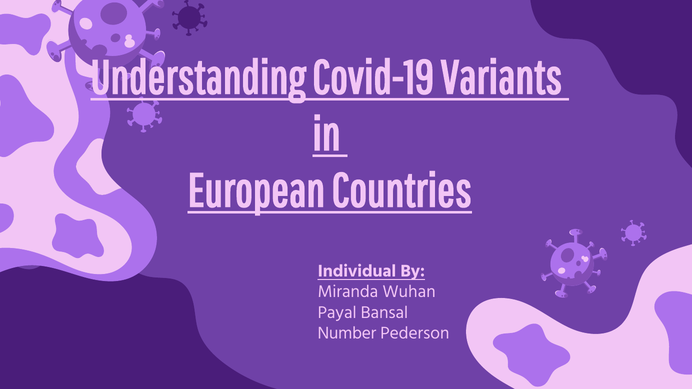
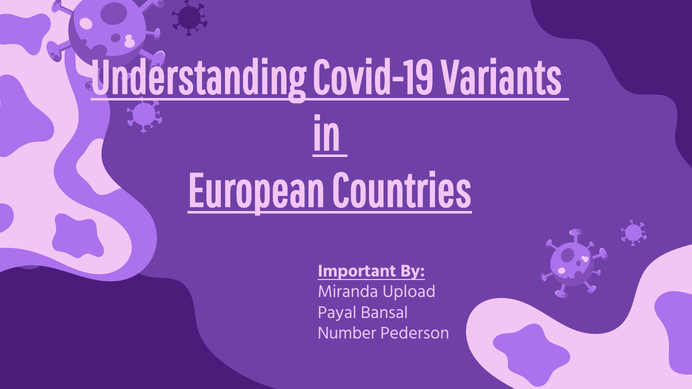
Individual: Individual -> Important
Wuhan: Wuhan -> Upload
